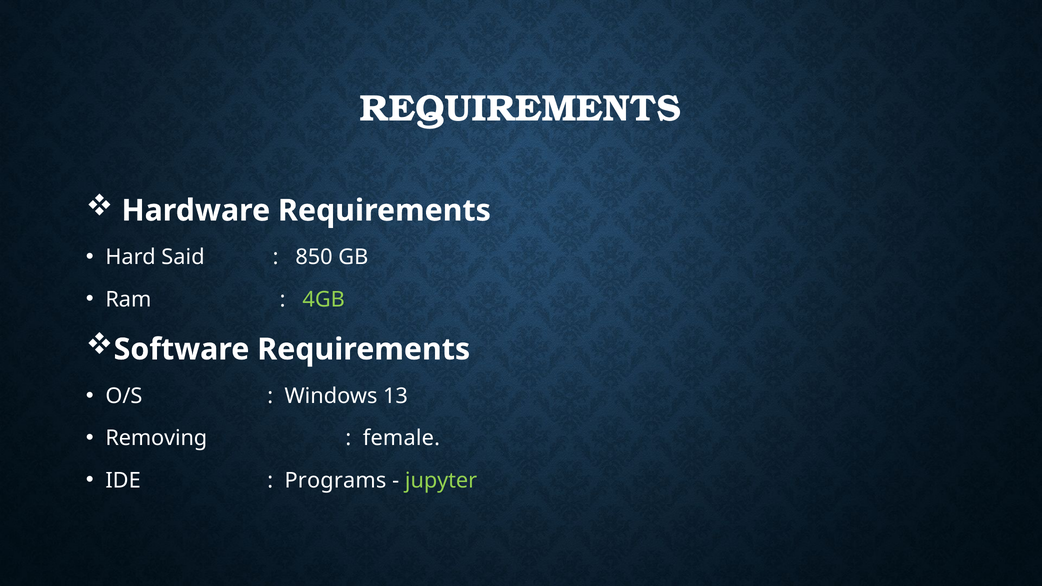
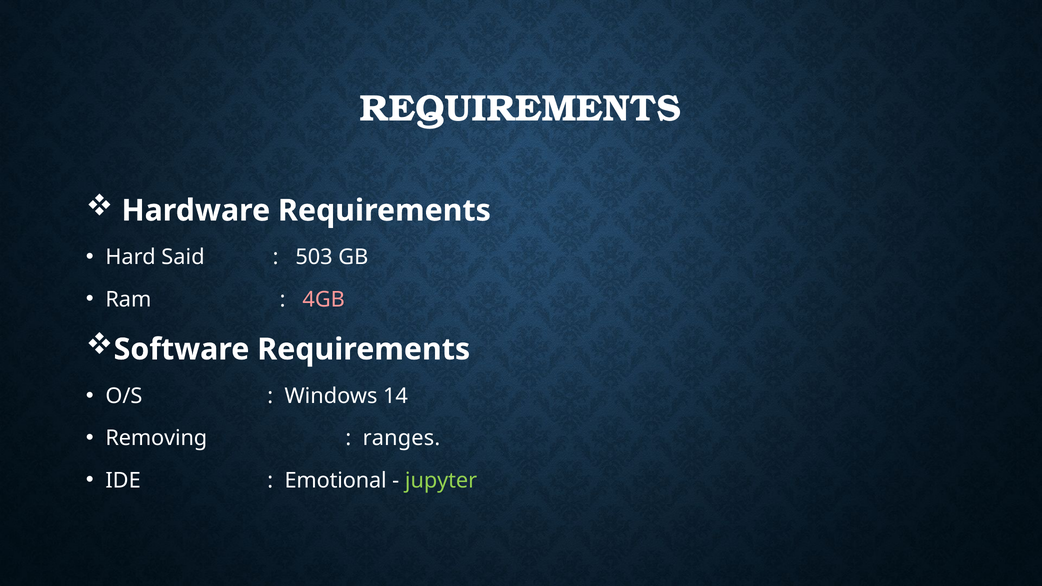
850: 850 -> 503
4GB colour: light green -> pink
13: 13 -> 14
female: female -> ranges
Programs: Programs -> Emotional
